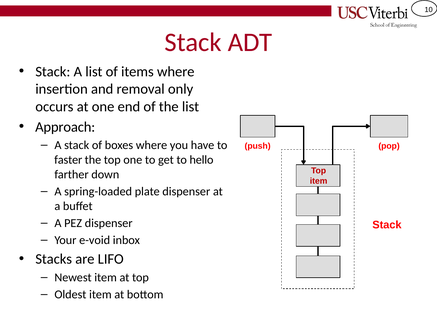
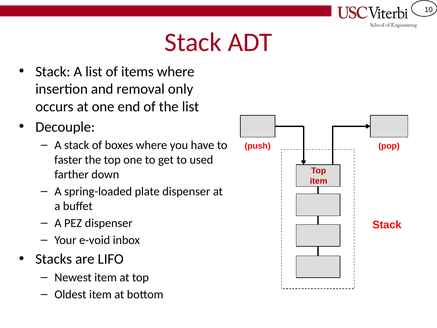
Approach: Approach -> Decouple
hello: hello -> used
